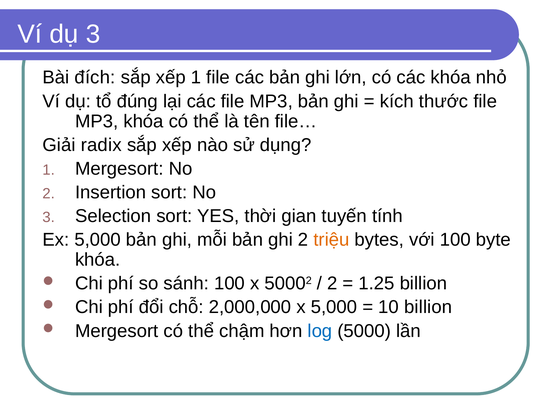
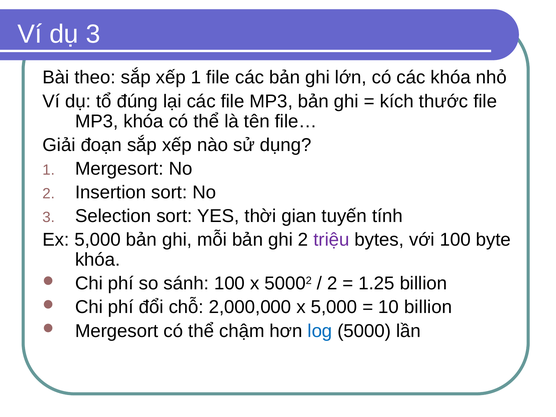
đích: đích -> theo
radix: radix -> đoạn
triệu colour: orange -> purple
